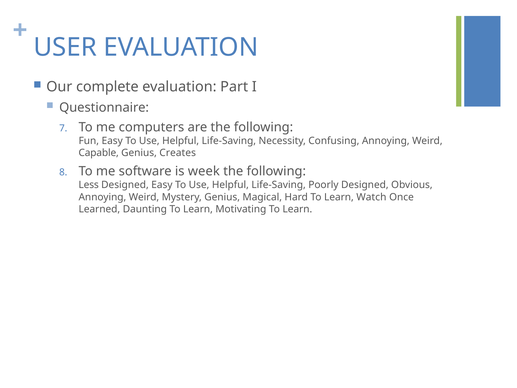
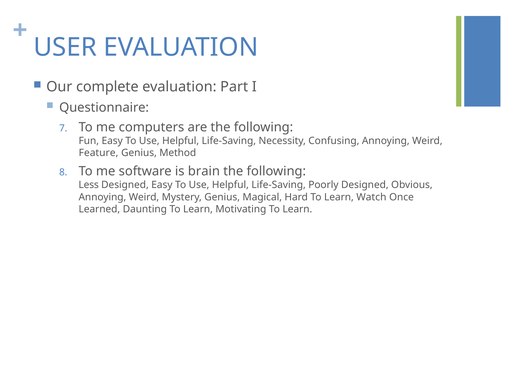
Capable: Capable -> Feature
Creates: Creates -> Method
week: week -> brain
